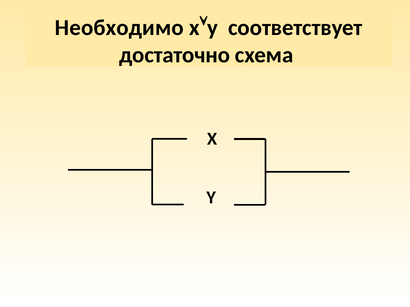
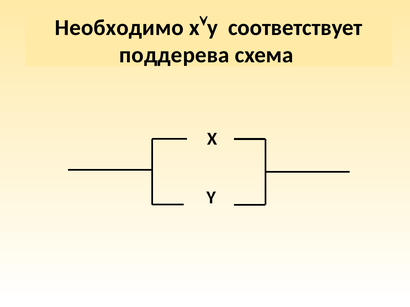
достаточно: достаточно -> поддерева
